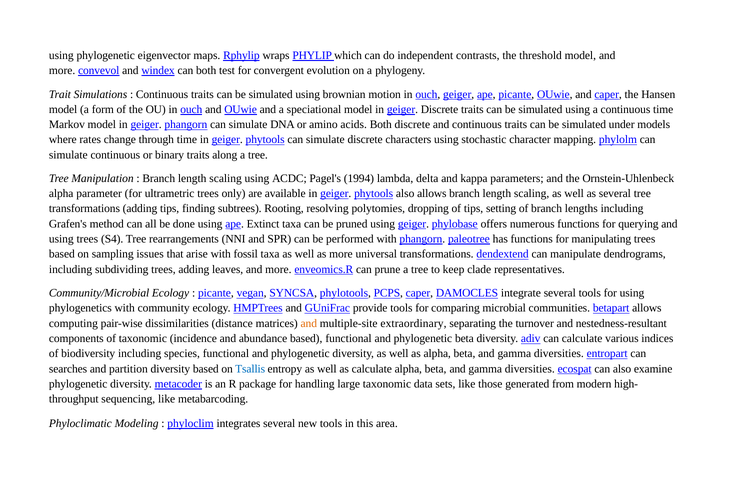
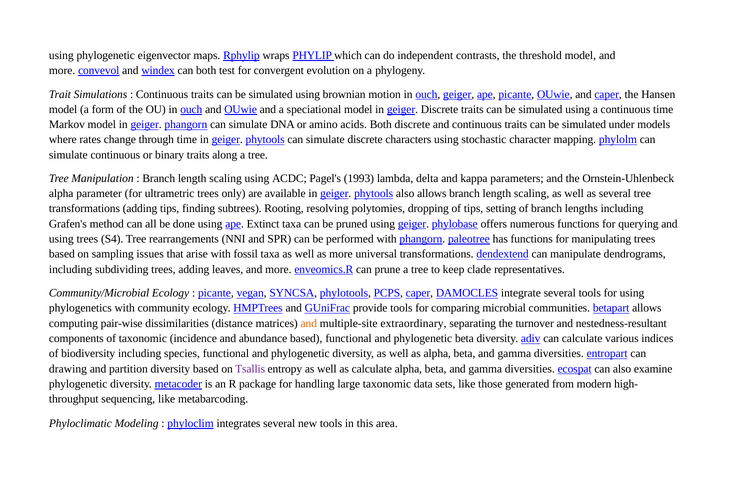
1994: 1994 -> 1993
searches: searches -> drawing
Tsallis colour: blue -> purple
